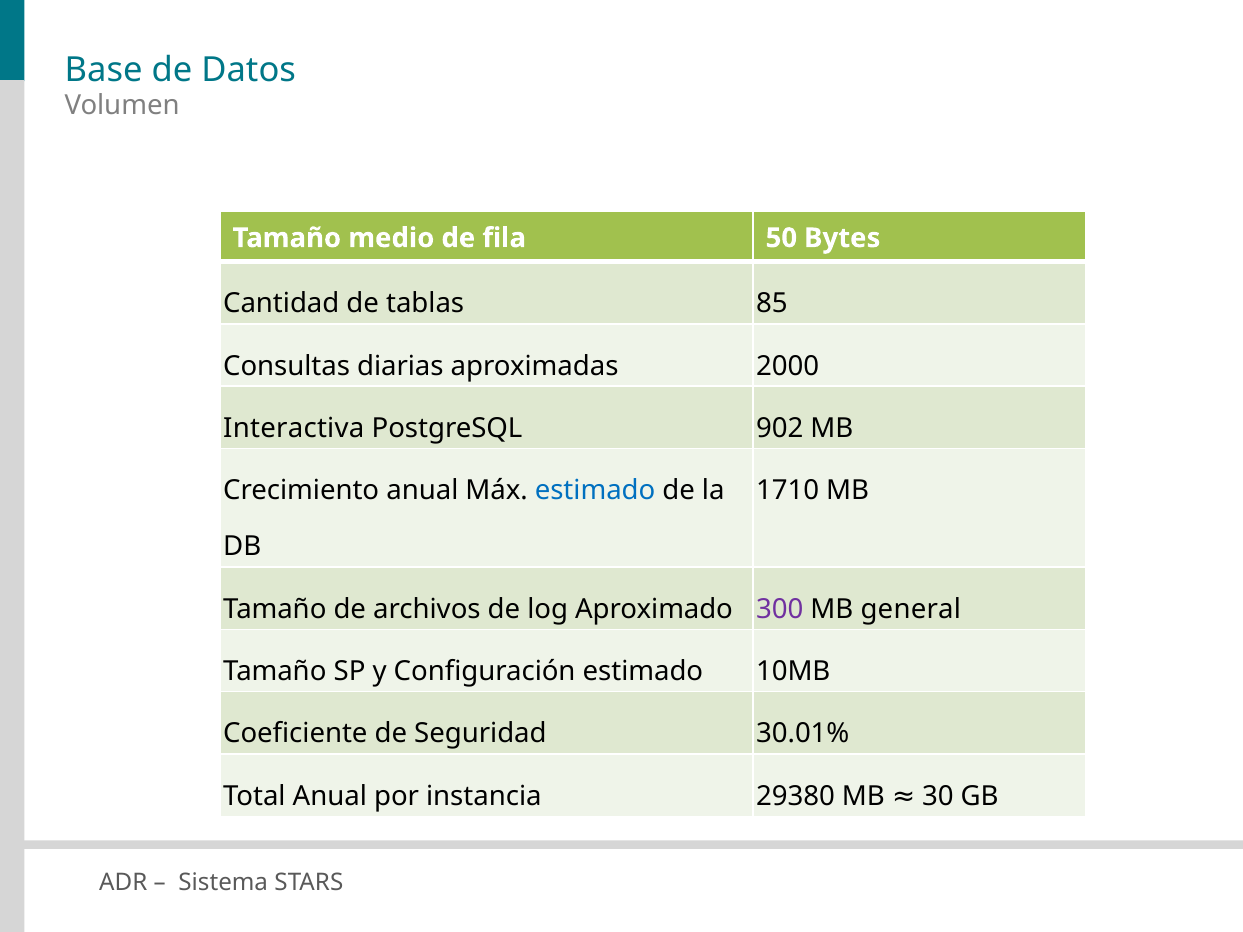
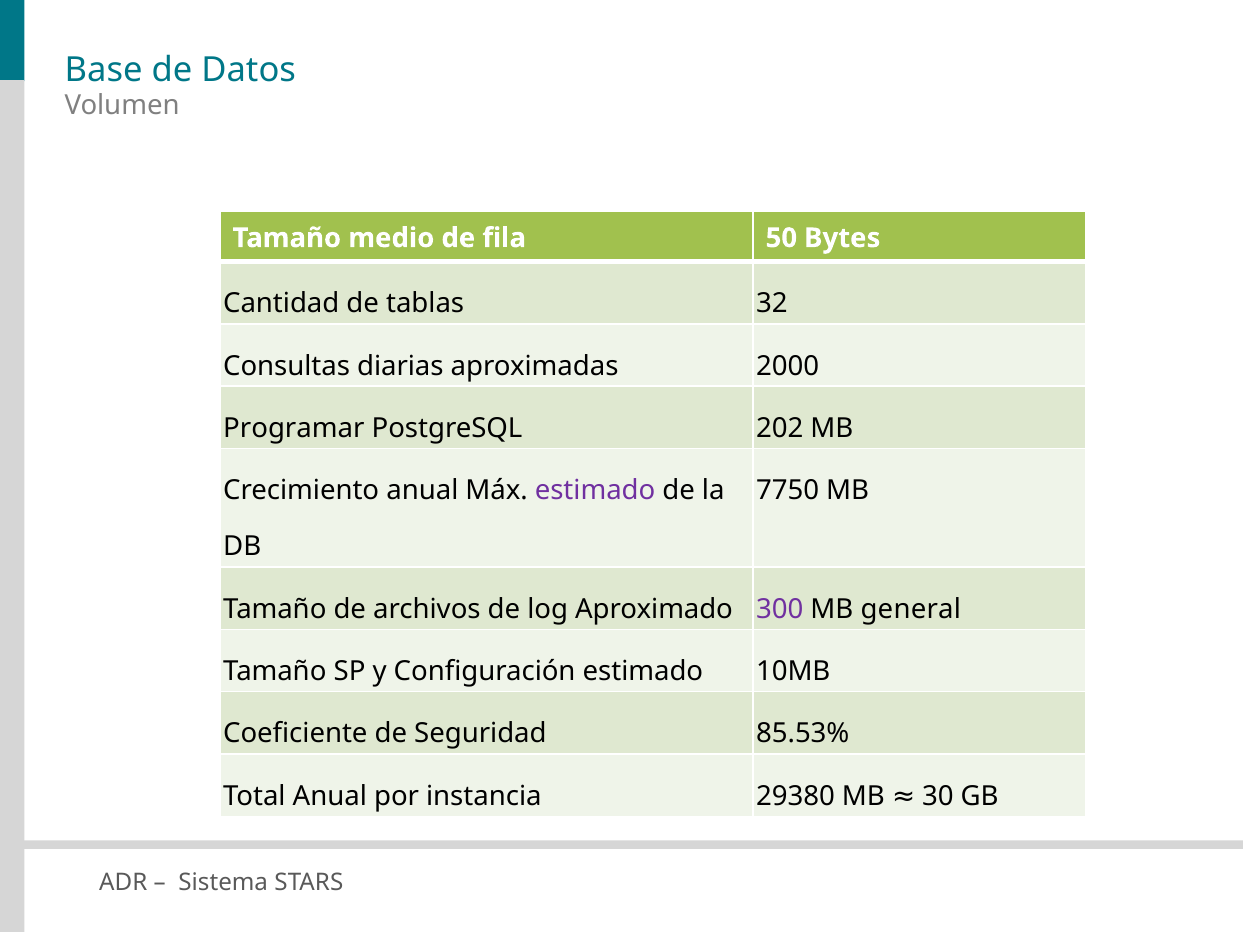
85: 85 -> 32
Interactiva: Interactiva -> Programar
902: 902 -> 202
estimado at (595, 491) colour: blue -> purple
1710: 1710 -> 7750
30.01%: 30.01% -> 85.53%
